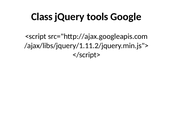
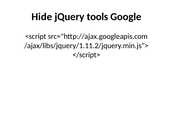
Class: Class -> Hide
